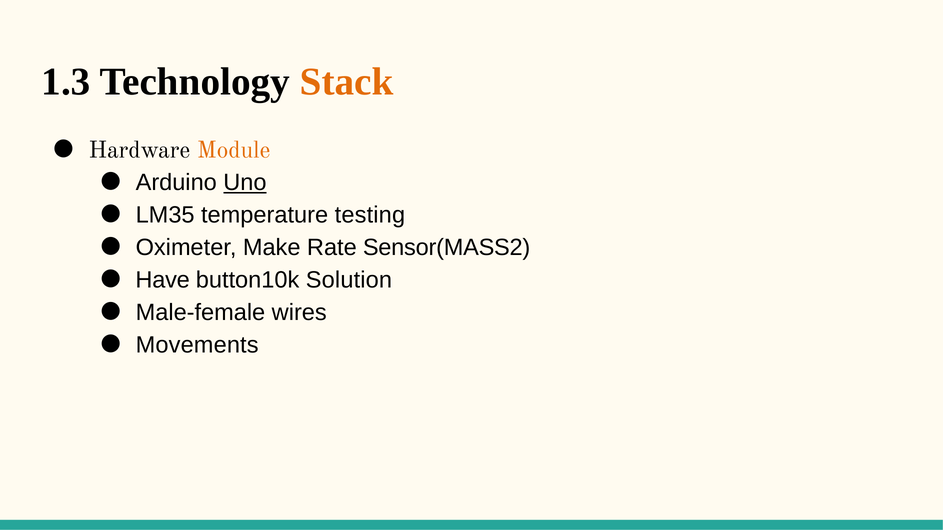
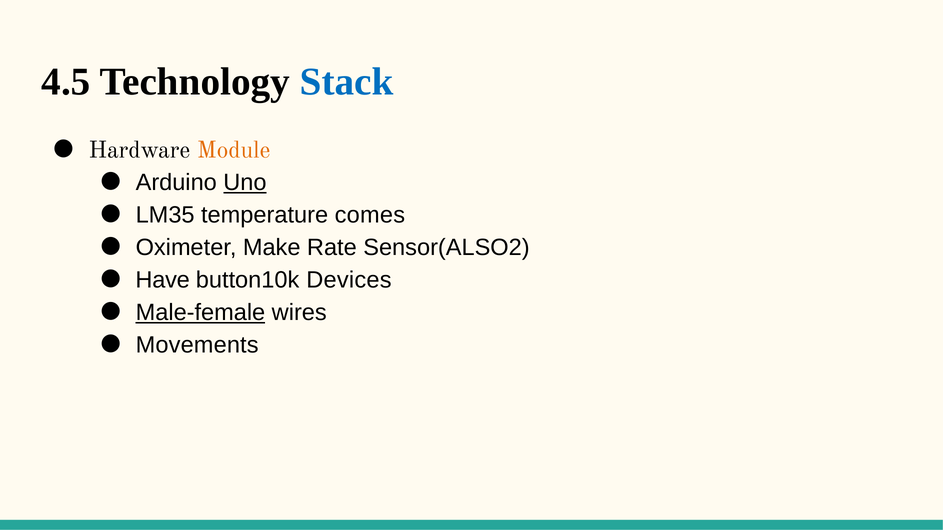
1.3: 1.3 -> 4.5
Stack colour: orange -> blue
testing: testing -> comes
Sensor(MASS2: Sensor(MASS2 -> Sensor(ALSO2
Solution: Solution -> Devices
Male-female underline: none -> present
